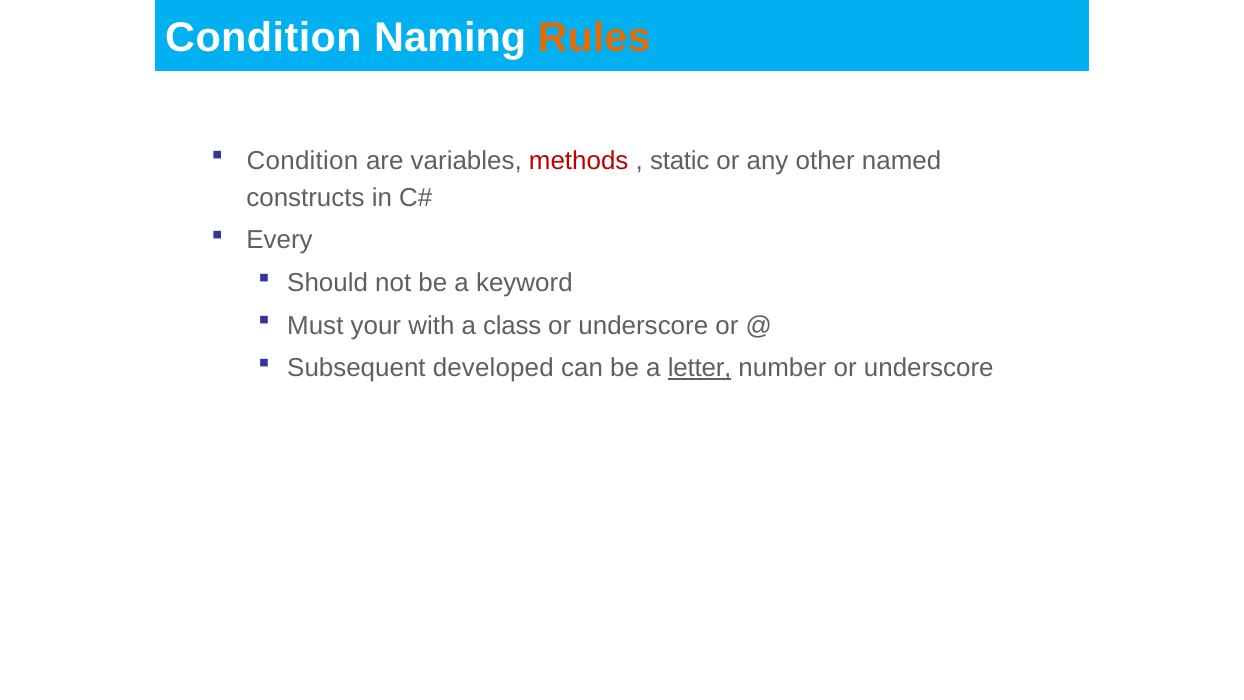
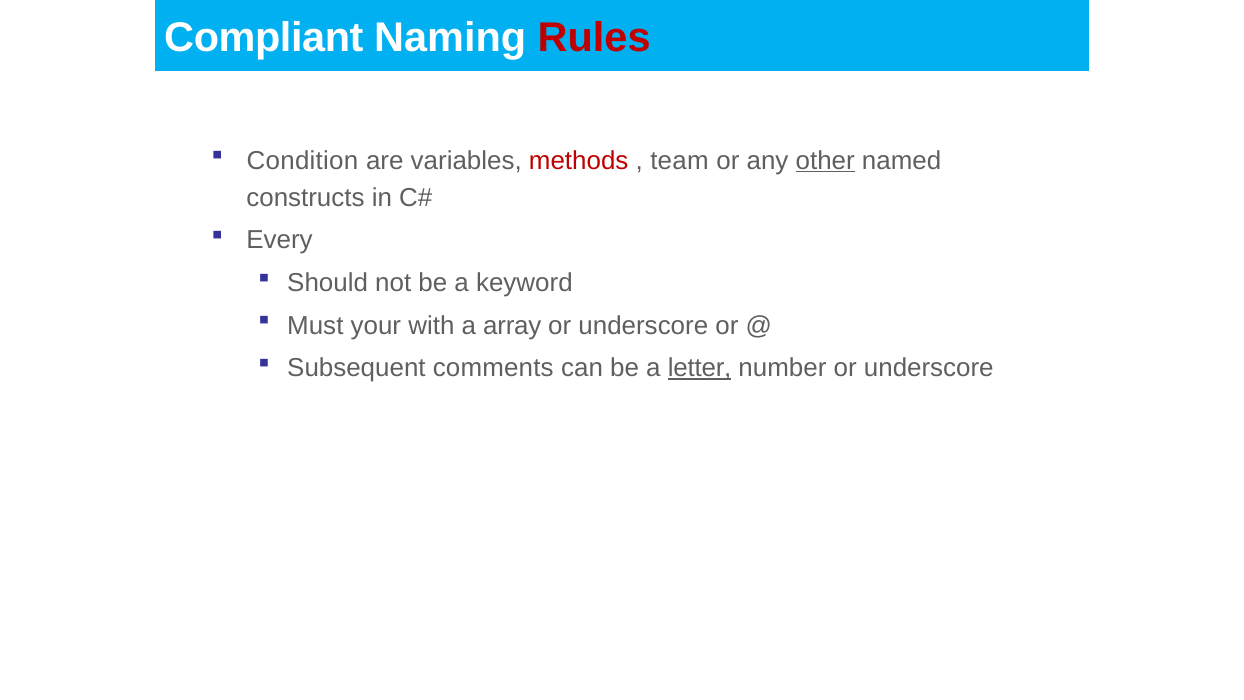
Condition at (263, 38): Condition -> Compliant
Rules colour: orange -> red
static: static -> team
other underline: none -> present
class: class -> array
developed: developed -> comments
